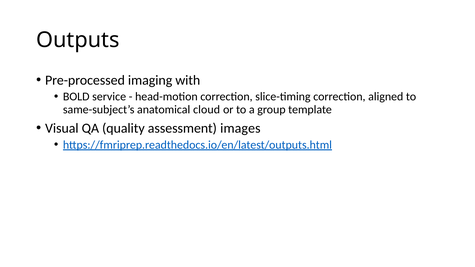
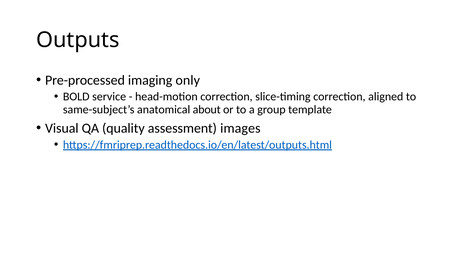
with: with -> only
cloud: cloud -> about
